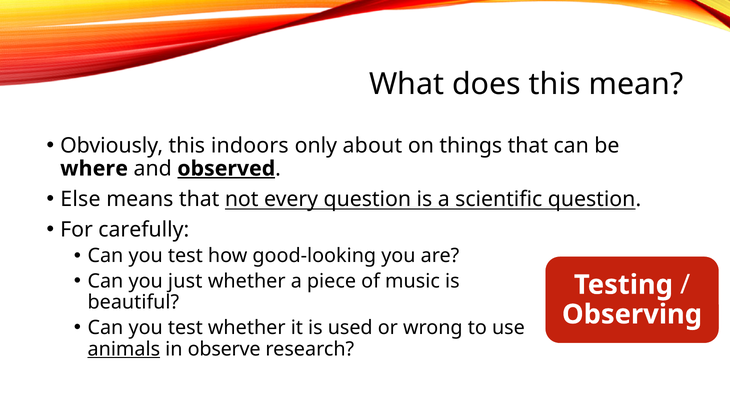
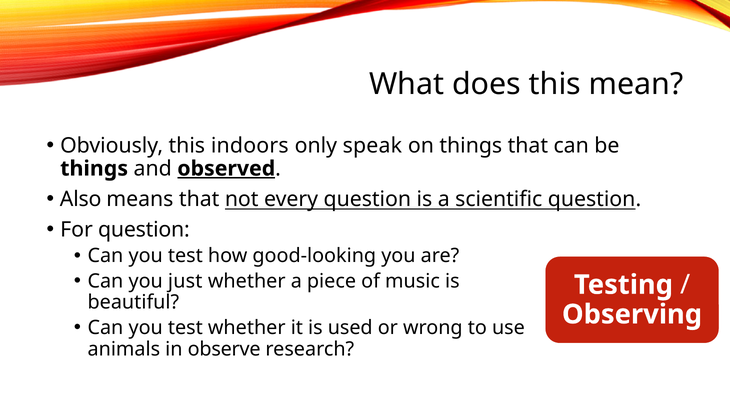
about: about -> speak
where at (94, 168): where -> things
Else: Else -> Also
For carefully: carefully -> question
animals underline: present -> none
